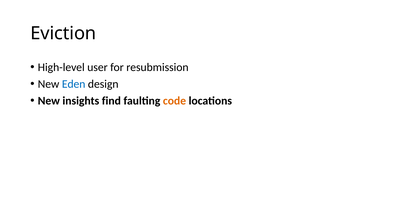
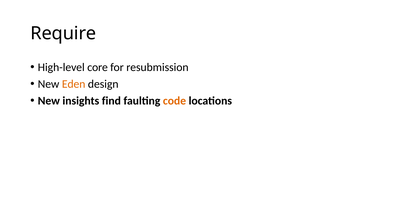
Eviction: Eviction -> Require
user: user -> core
Eden colour: blue -> orange
